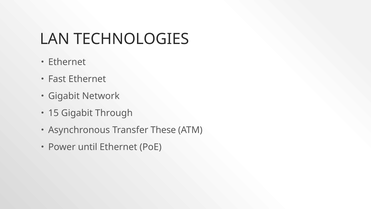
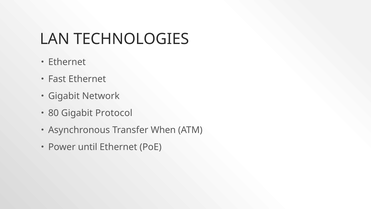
15: 15 -> 80
Through: Through -> Protocol
These: These -> When
